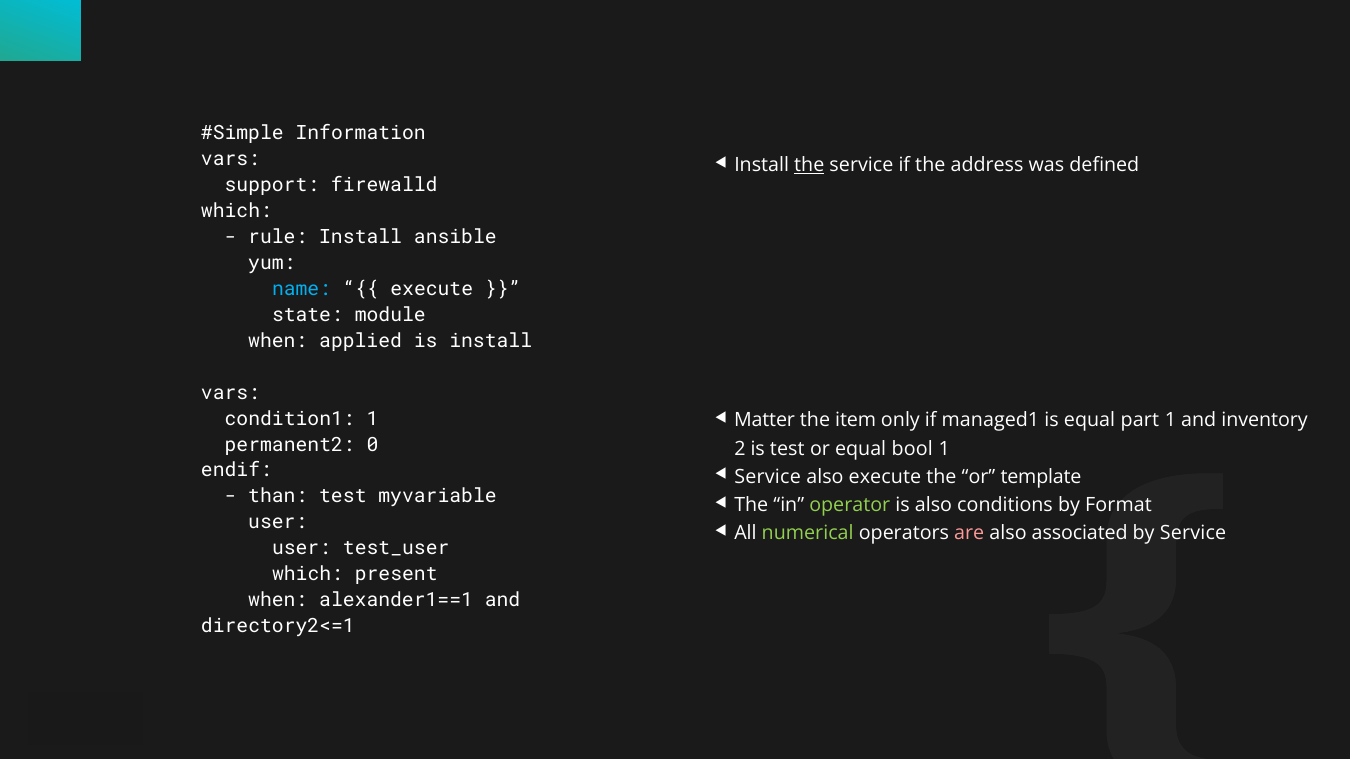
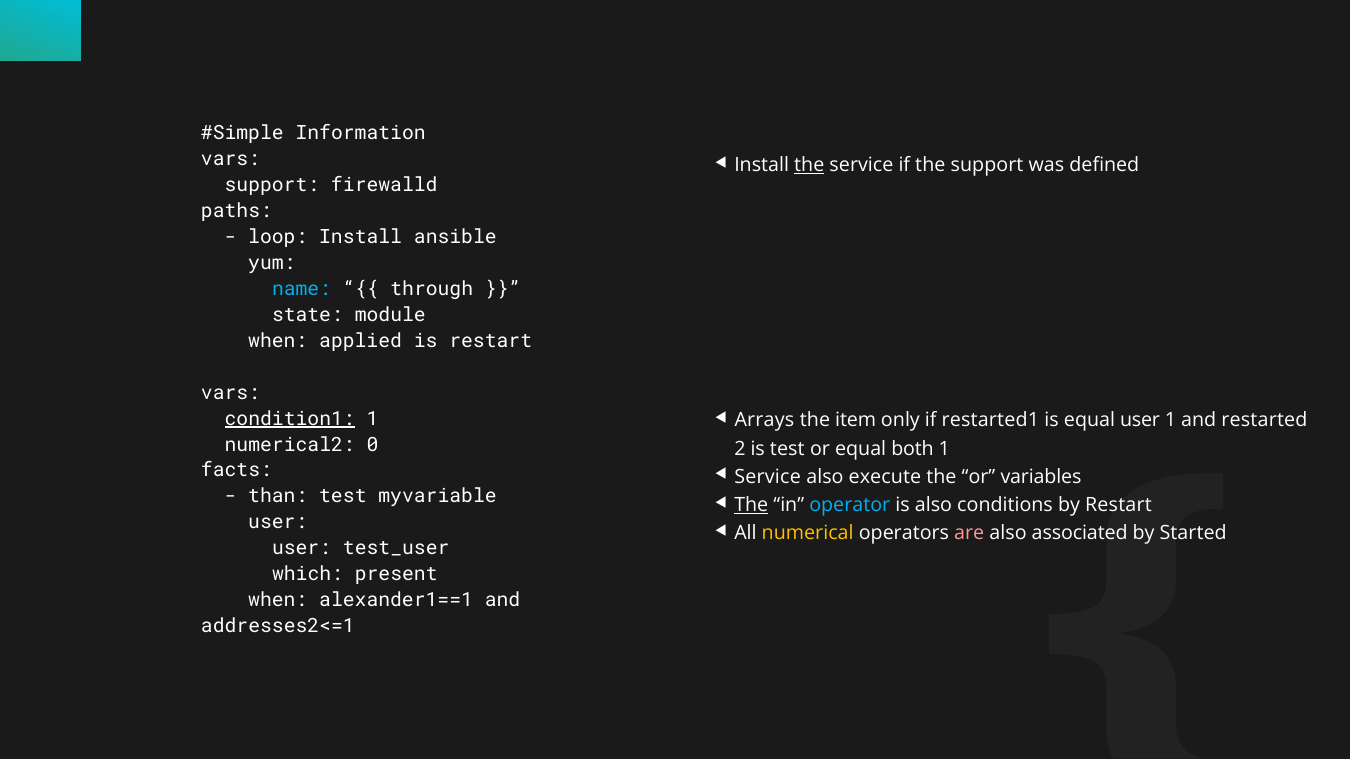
the address: address -> support
which at (236, 211): which -> paths
rule: rule -> loop
execute at (432, 289): execute -> through
is install: install -> restart
condition1 underline: none -> present
Matter: Matter -> Arrays
managed1: managed1 -> restarted1
equal part: part -> user
inventory: inventory -> restarted
permanent2: permanent2 -> numerical2
bool: bool -> both
endif: endif -> facts
template: template -> variables
The at (751, 505) underline: none -> present
operator colour: light green -> light blue
by Format: Format -> Restart
numerical colour: light green -> yellow
by Service: Service -> Started
directory2<=1: directory2<=1 -> addresses2<=1
